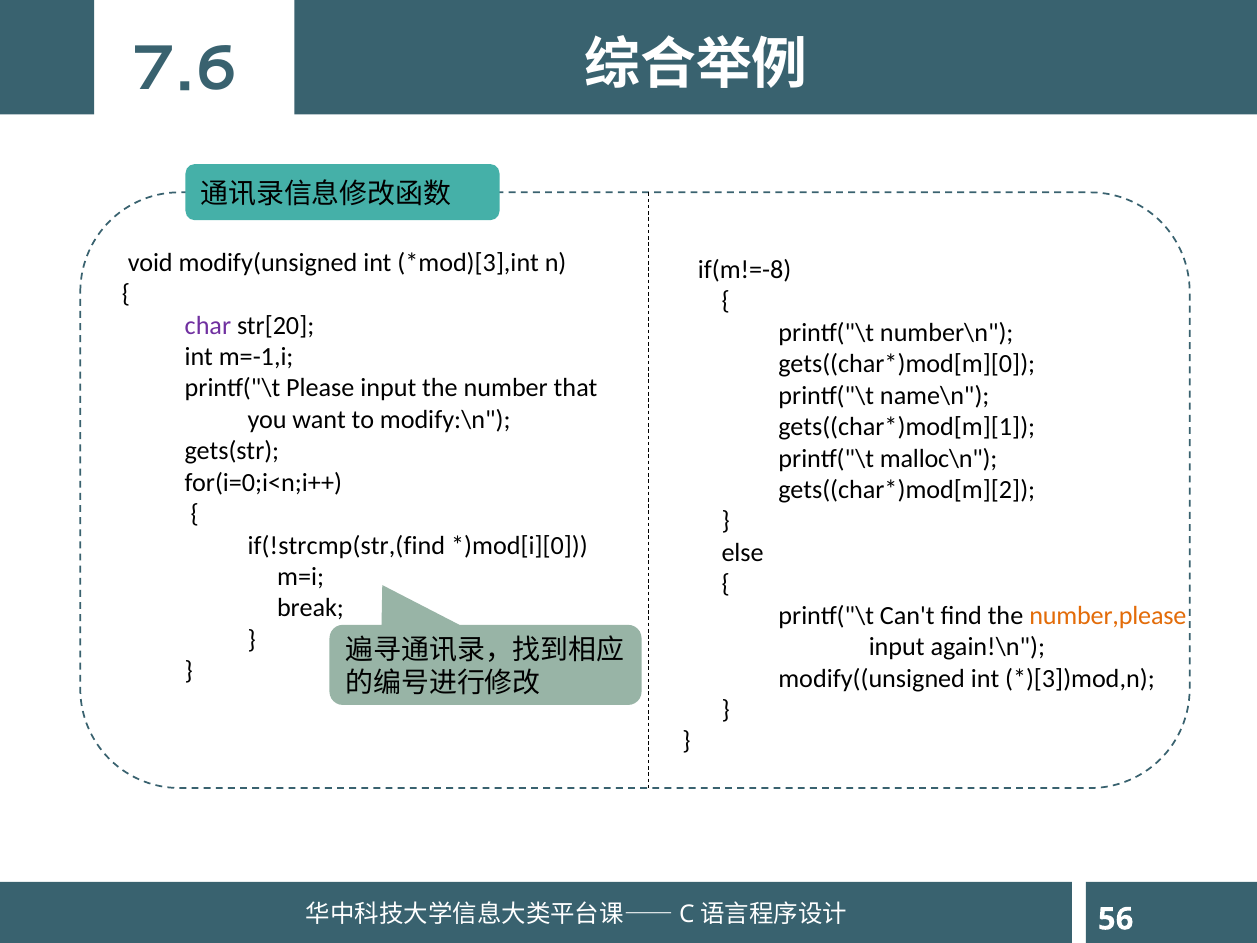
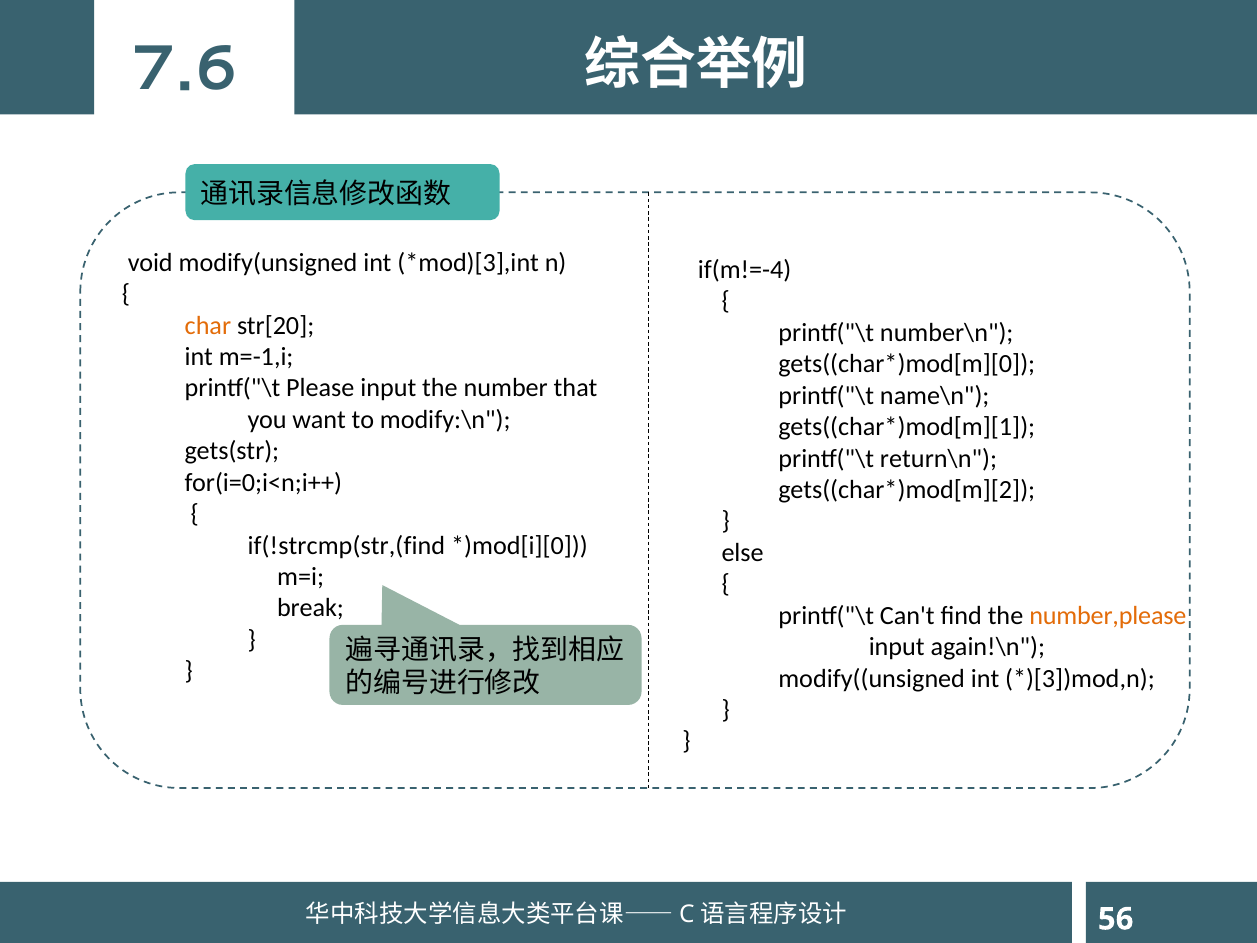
if(m!=-8: if(m!=-8 -> if(m!=-4
char colour: purple -> orange
malloc\n: malloc\n -> return\n
